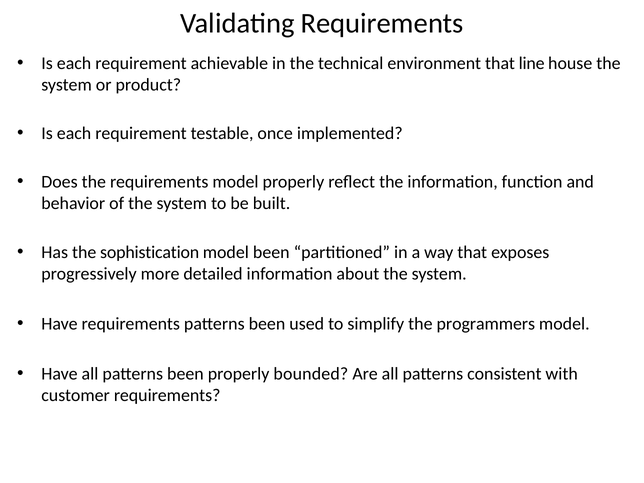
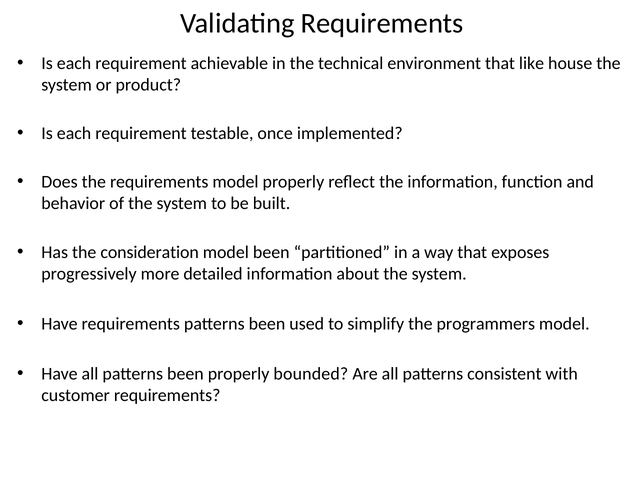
line: line -> like
sophistication: sophistication -> consideration
